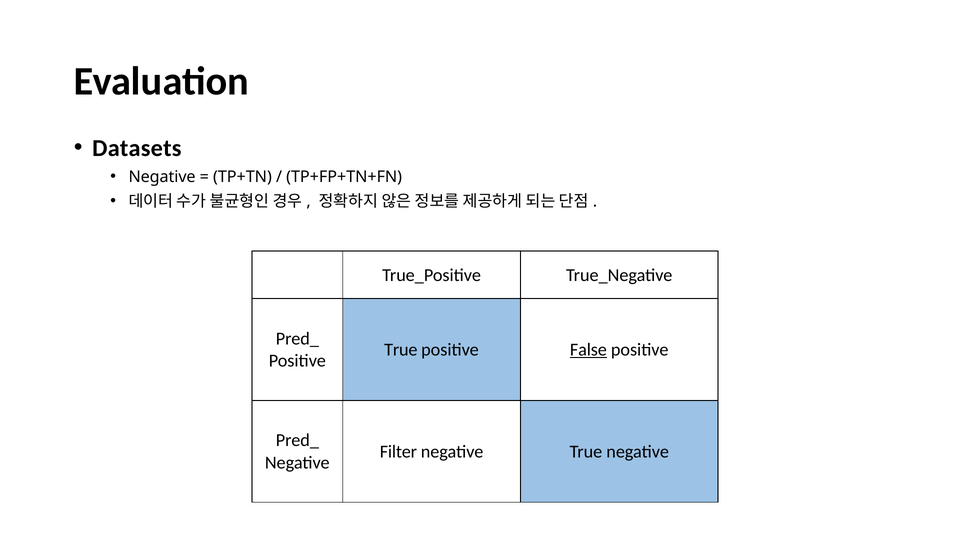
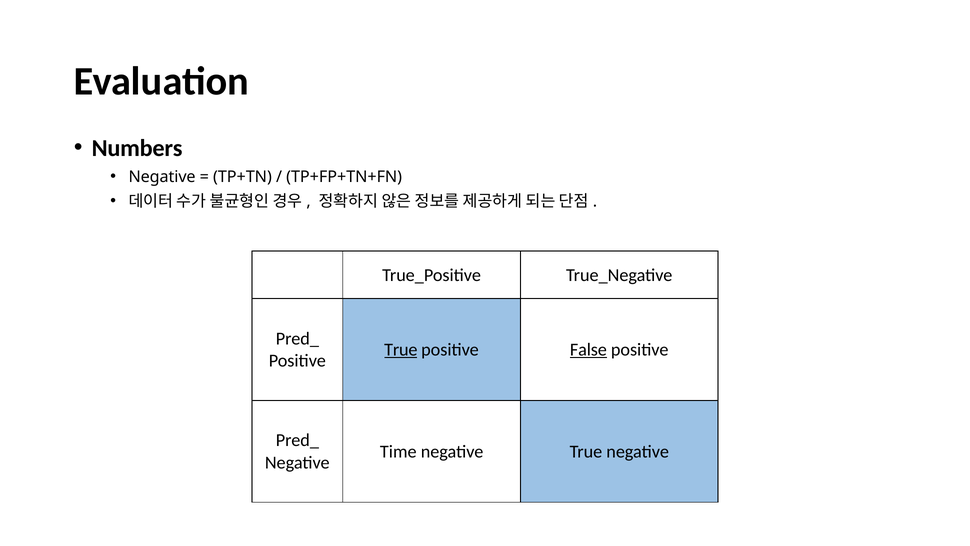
Datasets: Datasets -> Numbers
True at (401, 350) underline: none -> present
Filter: Filter -> Time
